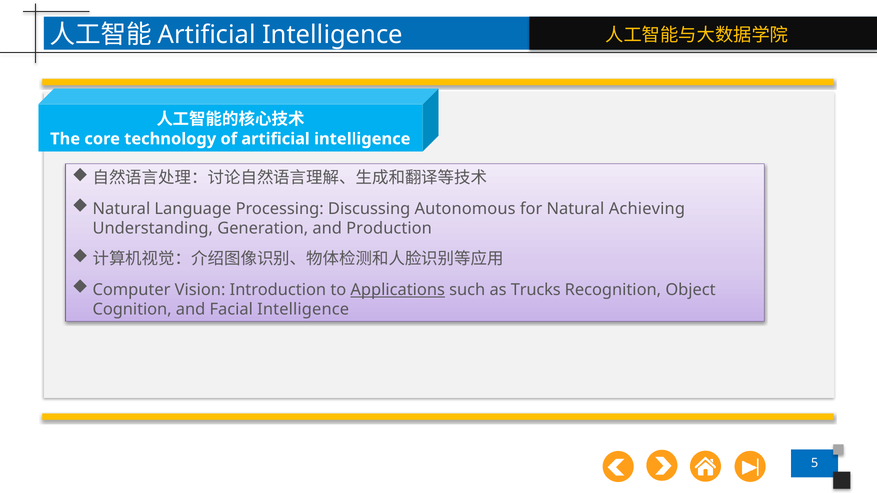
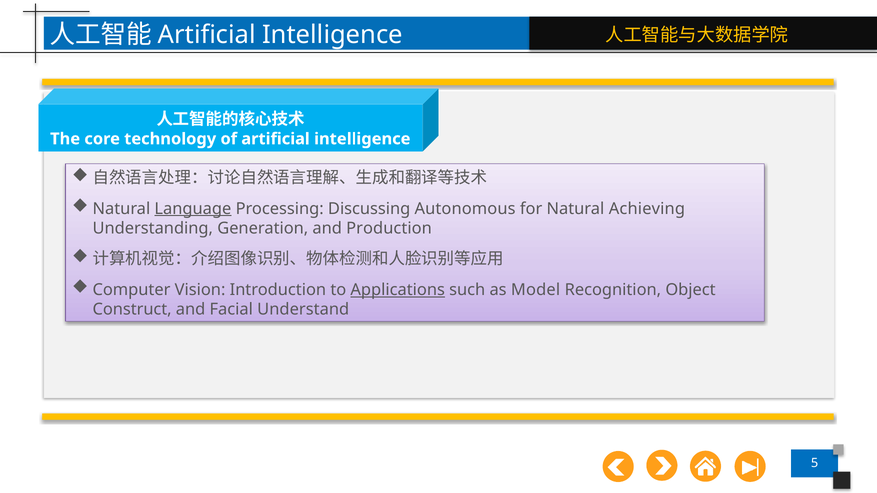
Language underline: none -> present
Trucks: Trucks -> Model
Cognition: Cognition -> Construct
Facial Intelligence: Intelligence -> Understand
